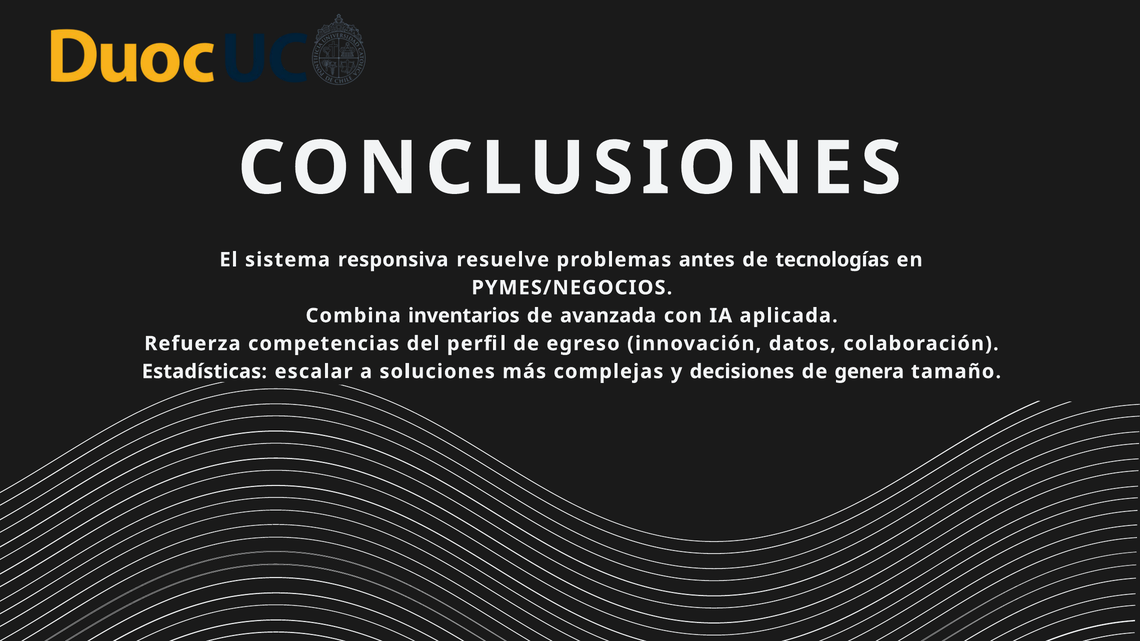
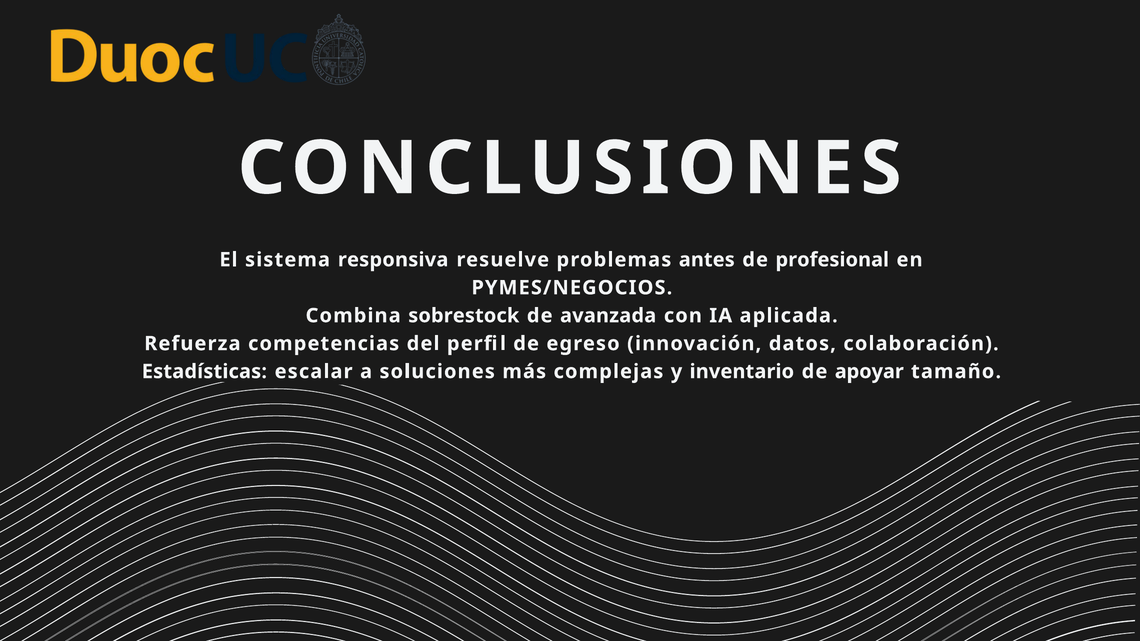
tecnologías: tecnologías -> profesional
inventarios: inventarios -> sobrestock
decisiones: decisiones -> inventario
genera: genera -> apoyar
